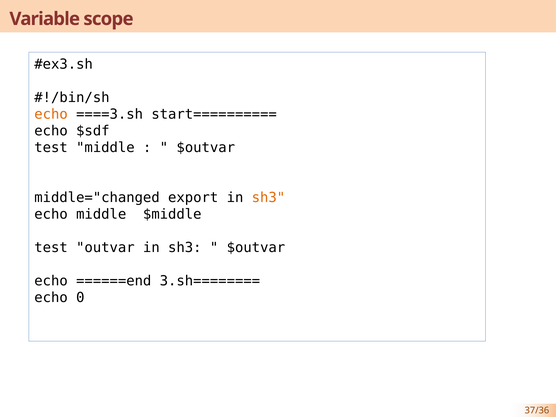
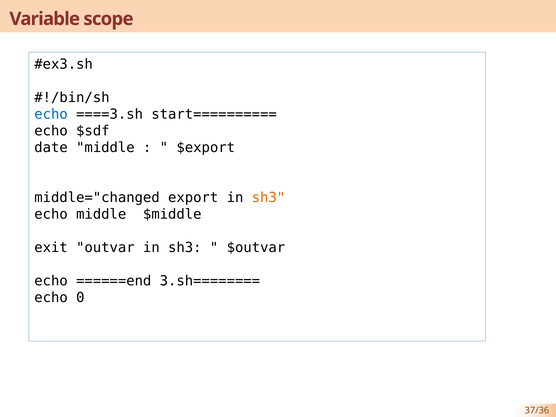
echo at (51, 114) colour: orange -> blue
test at (51, 148): test -> date
$outvar at (206, 148): $outvar -> $export
test at (51, 248): test -> exit
